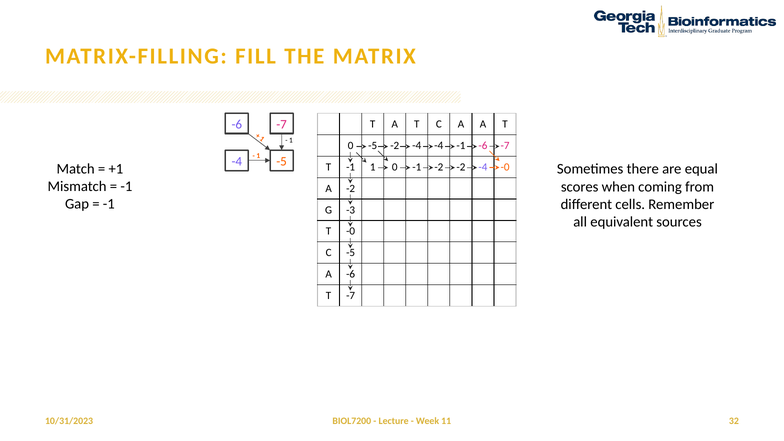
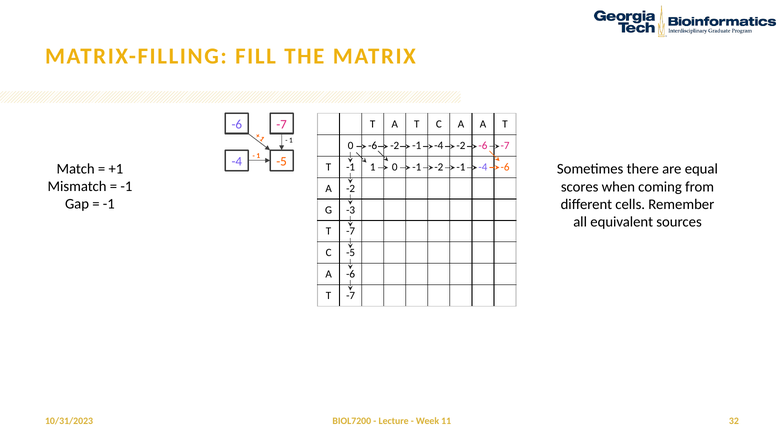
0 -5: -5 -> -6
-4 at (417, 146): -4 -> -1
-4 -1: -1 -> -2
-1 -2 -2: -2 -> -1
-4 -0: -0 -> -6
-0 at (351, 231): -0 -> -7
